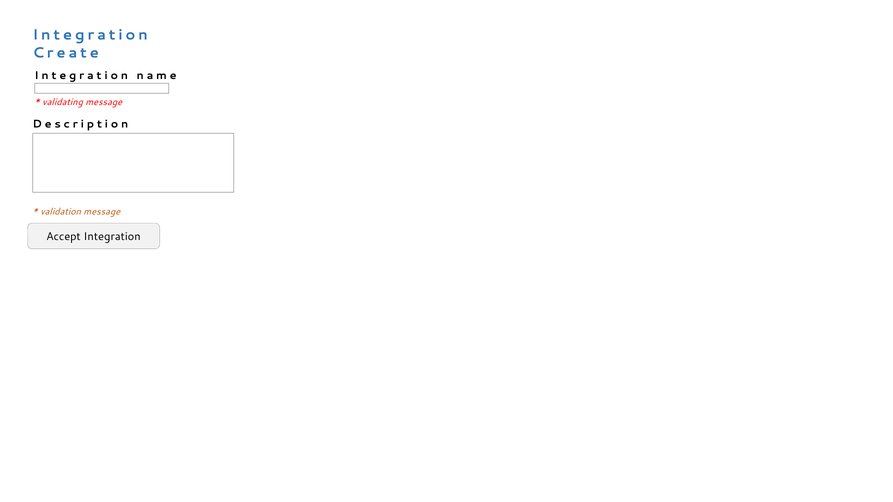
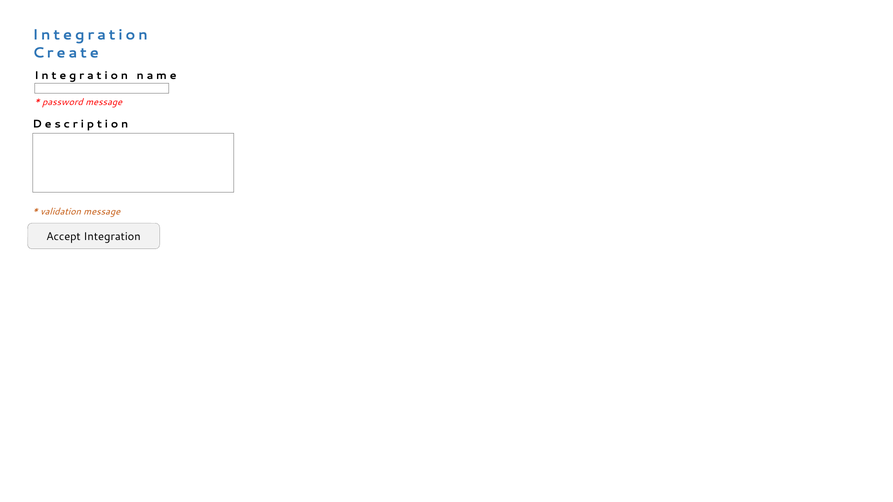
validating: validating -> password
